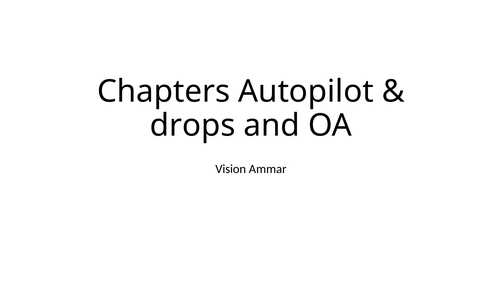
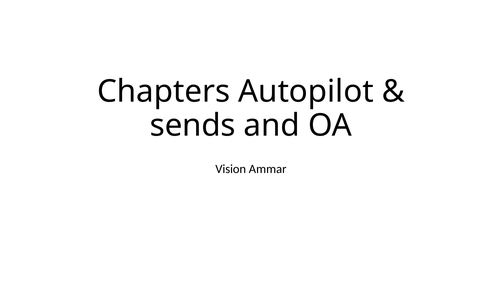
drops: drops -> sends
